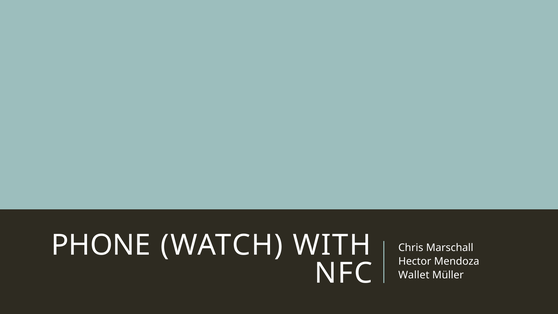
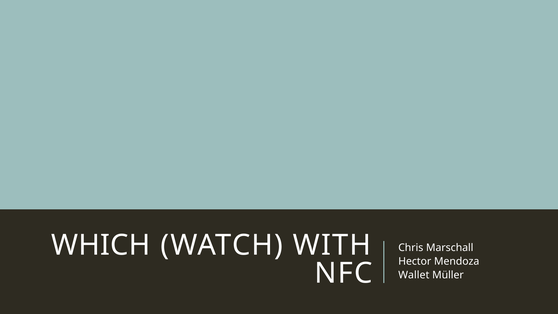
PHONE: PHONE -> WHICH
